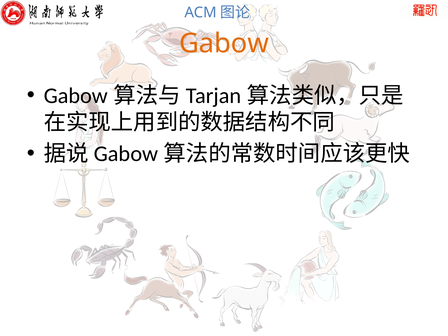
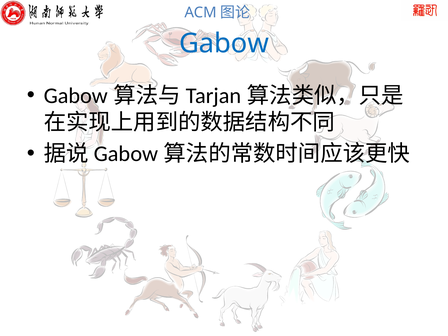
Gabow colour: orange -> blue
